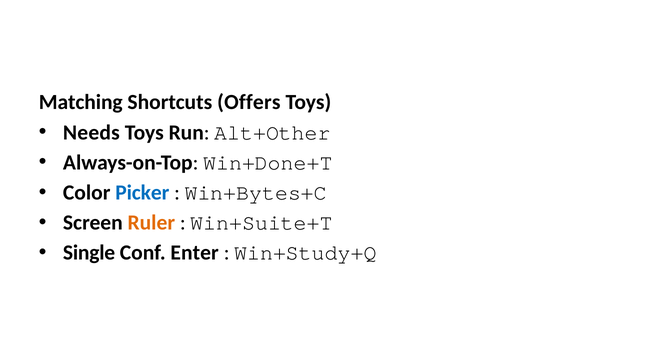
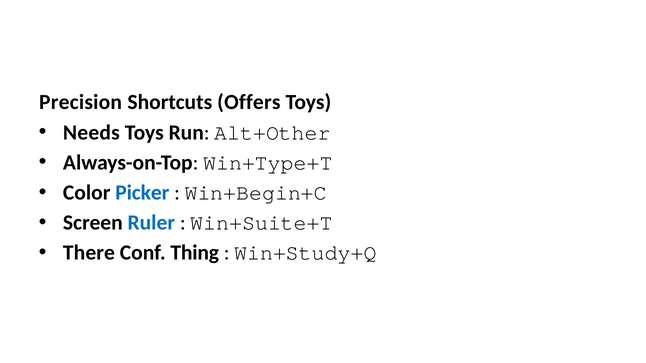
Matching: Matching -> Precision
Win+Done+T: Win+Done+T -> Win+Type+T
Win+Bytes+C: Win+Bytes+C -> Win+Begin+C
Ruler colour: orange -> blue
Single: Single -> There
Enter: Enter -> Thing
